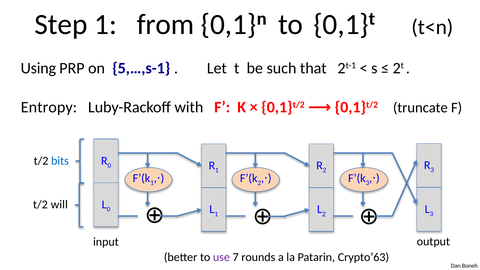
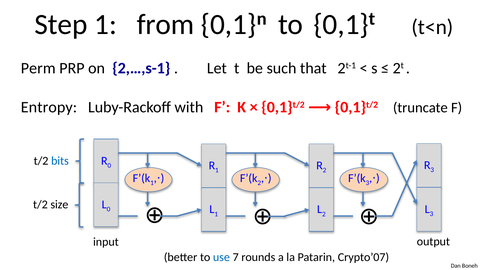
Using: Using -> Perm
5,…,s-1: 5,…,s-1 -> 2,…,s-1
will: will -> size
use colour: purple -> blue
Crypto’63: Crypto’63 -> Crypto’07
